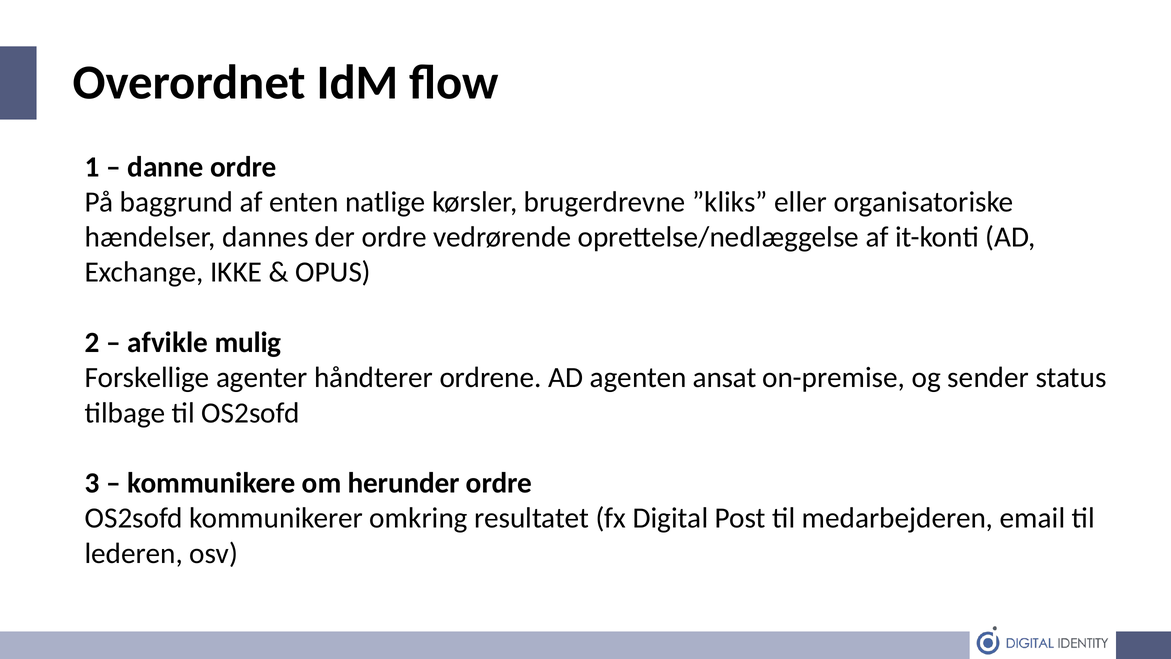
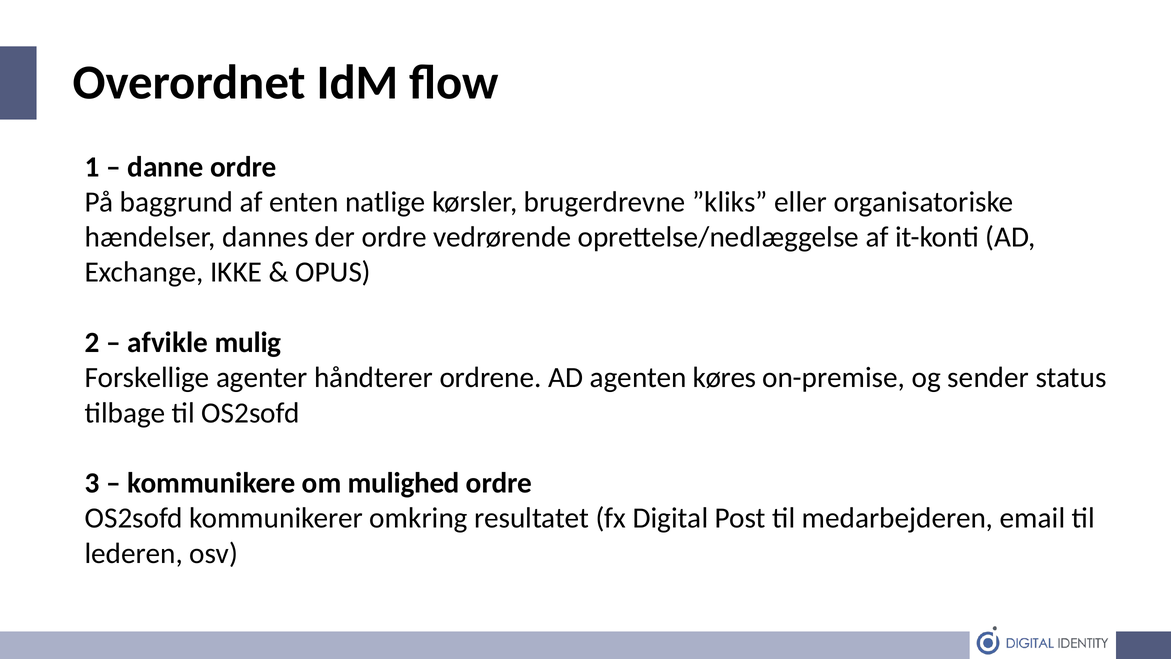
ansat: ansat -> køres
herunder: herunder -> mulighed
